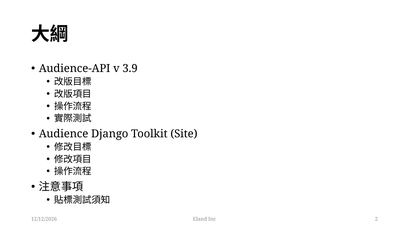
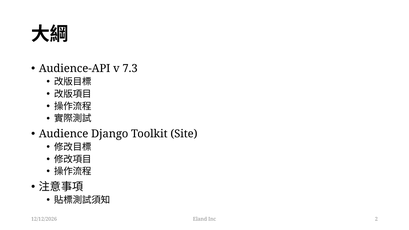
3.9: 3.9 -> 7.3
